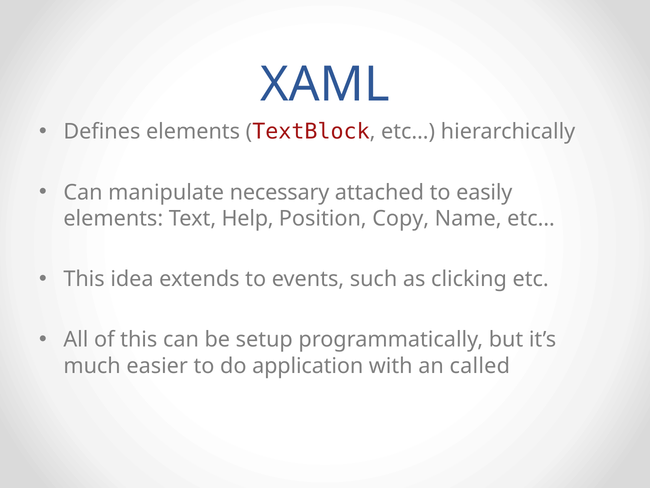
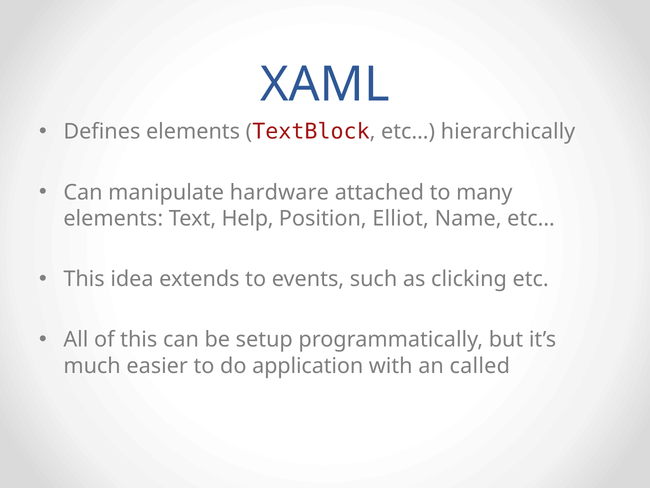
necessary: necessary -> hardware
easily: easily -> many
Copy: Copy -> Elliot
